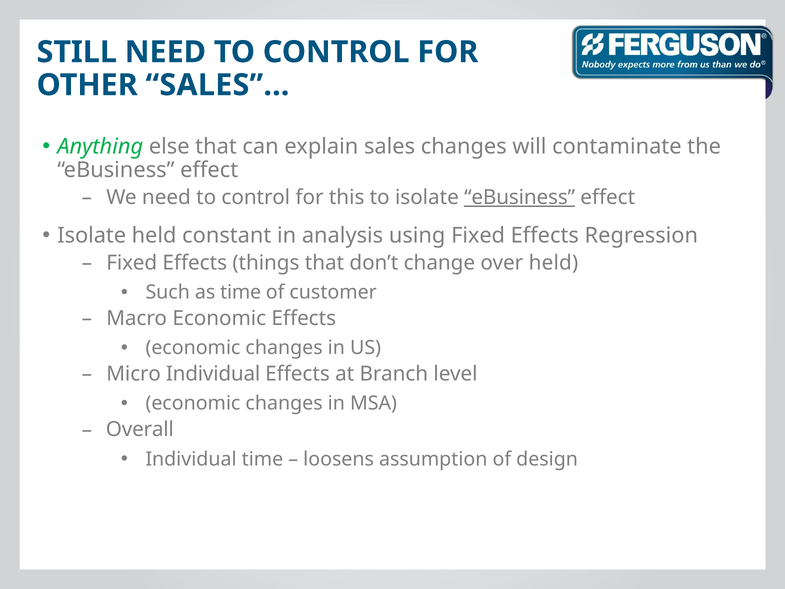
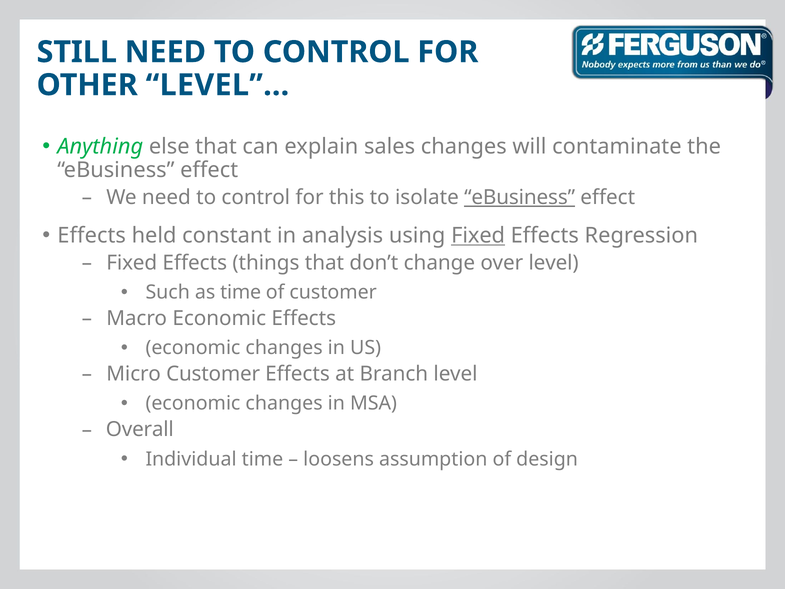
SALES”…: SALES”… -> LEVEL”…
Isolate at (92, 235): Isolate -> Effects
Fixed at (478, 235) underline: none -> present
over held: held -> level
Micro Individual: Individual -> Customer
